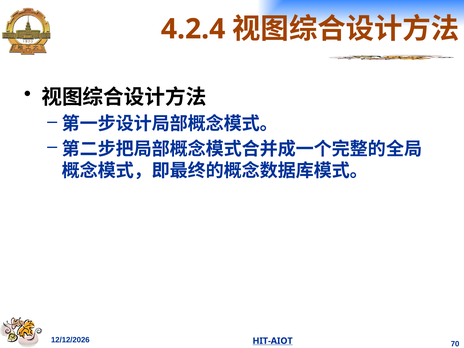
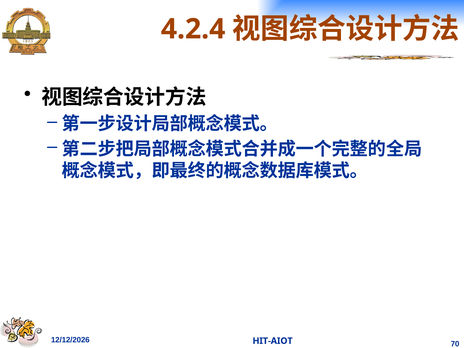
HIT-AIOT underline: present -> none
